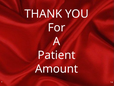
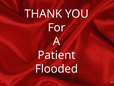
Amount: Amount -> Flooded
